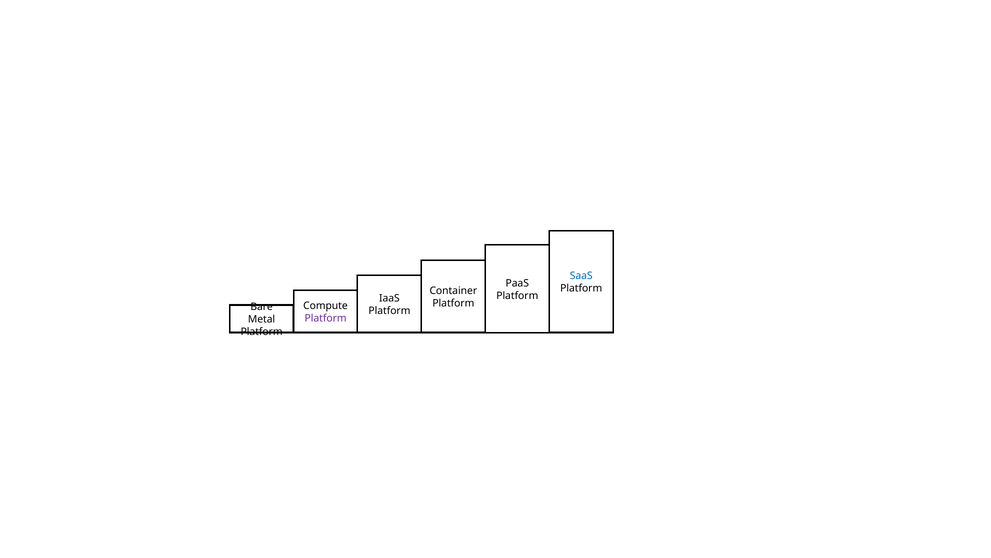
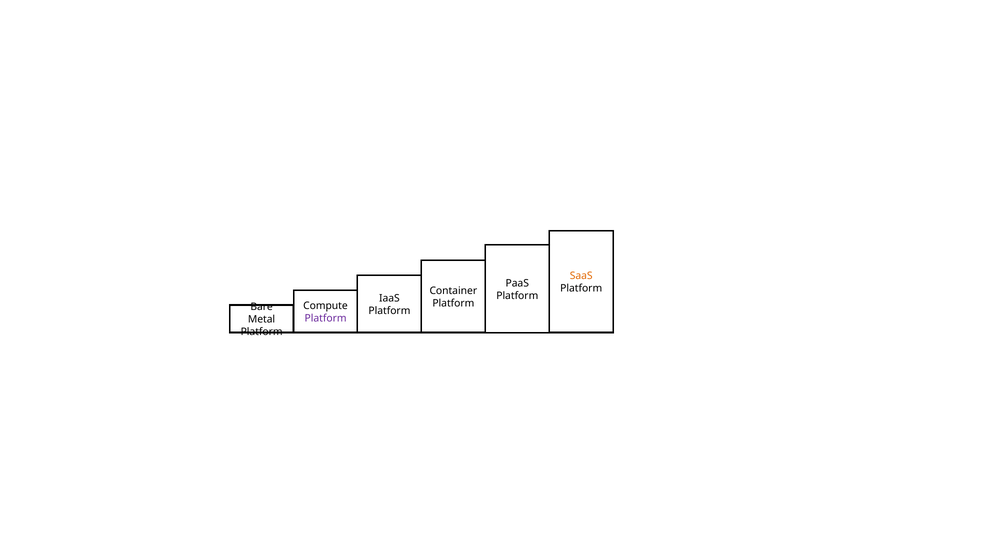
SaaS colour: blue -> orange
